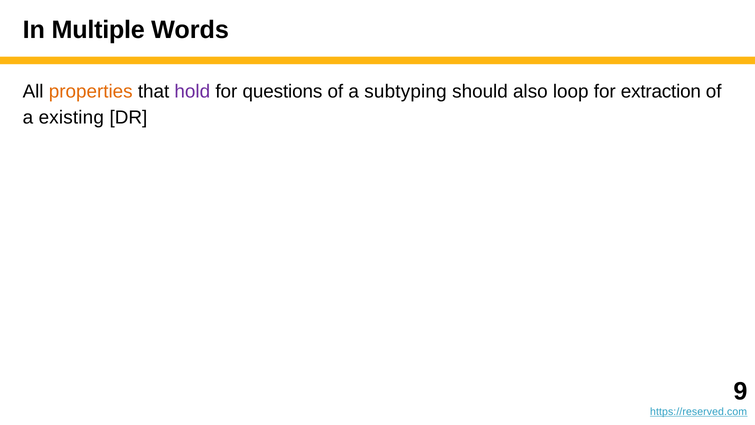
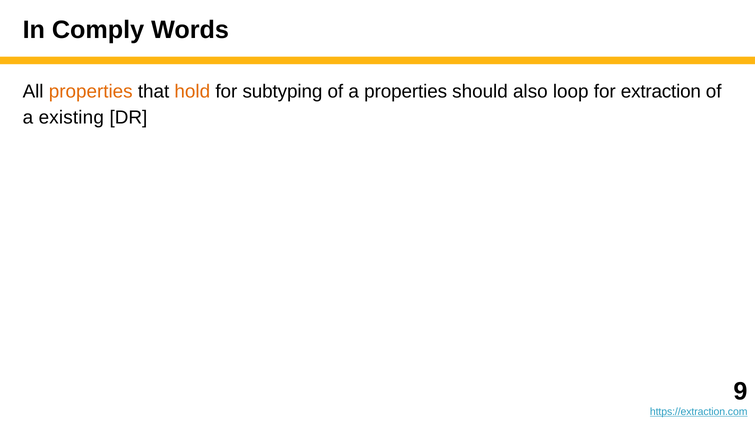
Multiple: Multiple -> Comply
hold colour: purple -> orange
questions: questions -> subtyping
a subtyping: subtyping -> properties
https://reserved.com: https://reserved.com -> https://extraction.com
